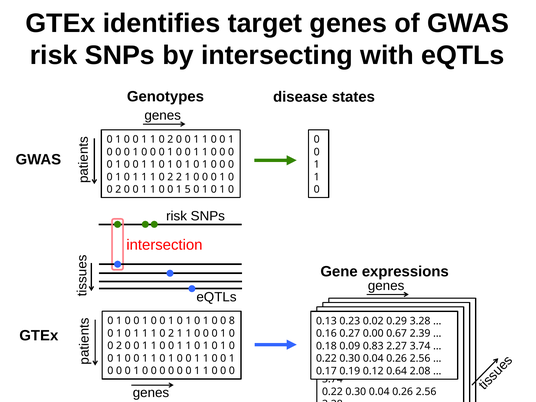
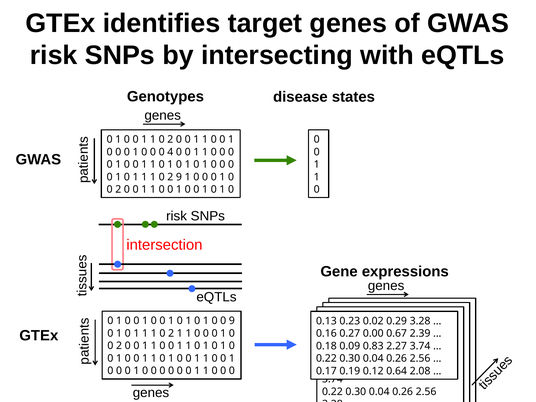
1 at (170, 152): 1 -> 4
2 2: 2 -> 9
5 at (188, 189): 5 -> 0
0 8: 8 -> 9
